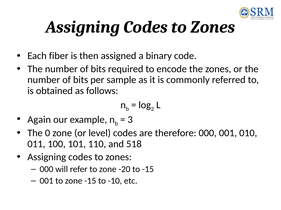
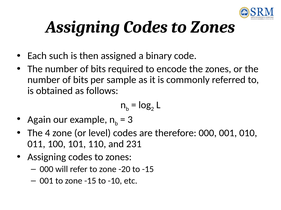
fiber: fiber -> such
0: 0 -> 4
518: 518 -> 231
